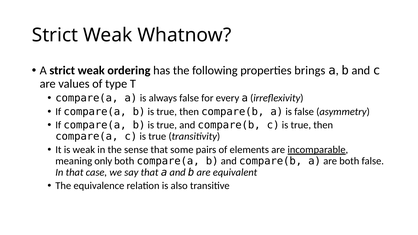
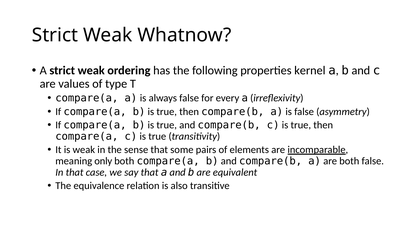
brings: brings -> kernel
